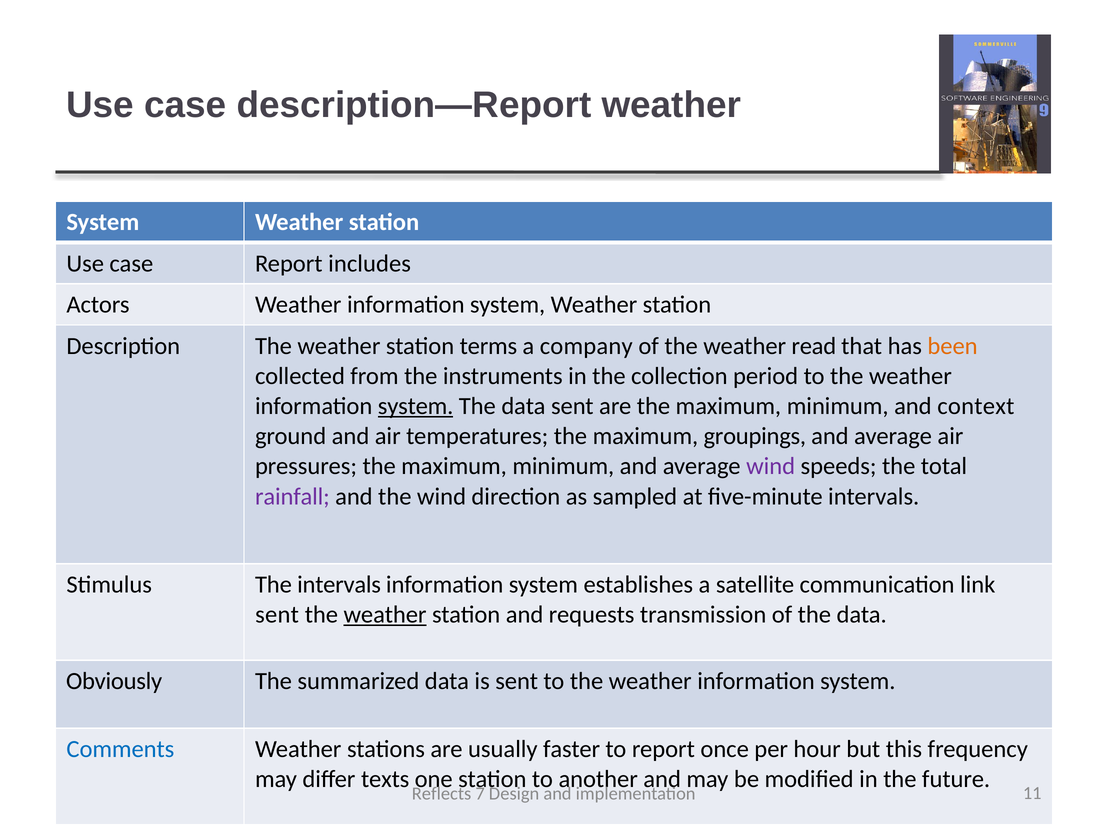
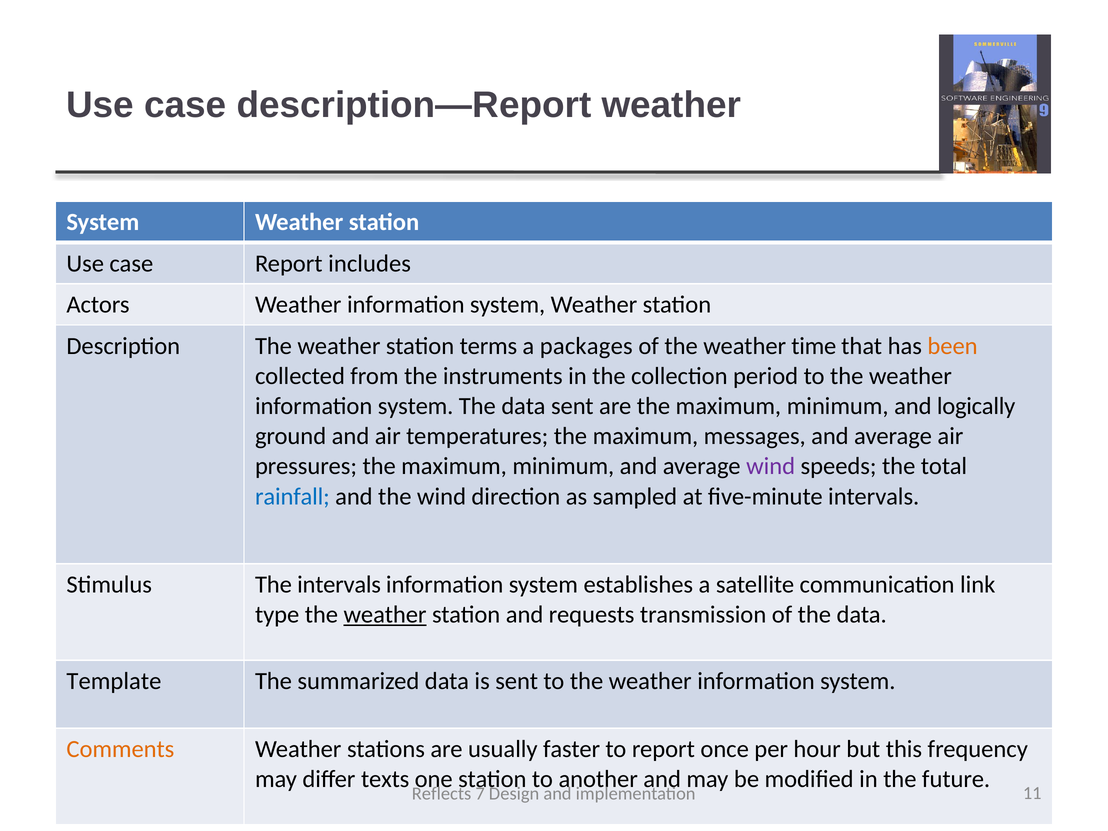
company: company -> packages
read: read -> time
system at (416, 406) underline: present -> none
context: context -> logically
groupings: groupings -> messages
rainfall colour: purple -> blue
sent at (277, 615): sent -> type
Obviously: Obviously -> Template
Comments colour: blue -> orange
